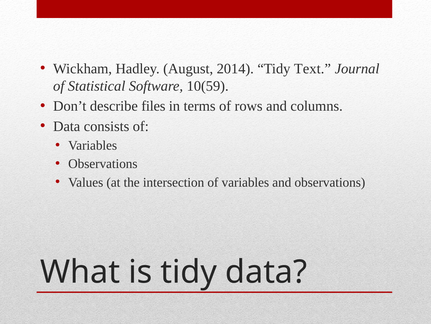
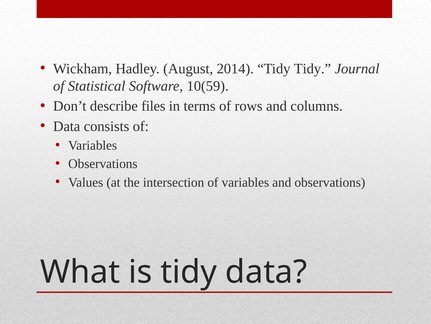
Tidy Text: Text -> Tidy
